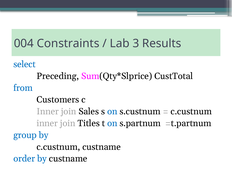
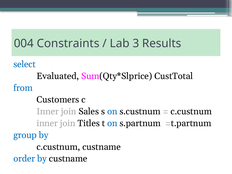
Preceding: Preceding -> Evaluated
